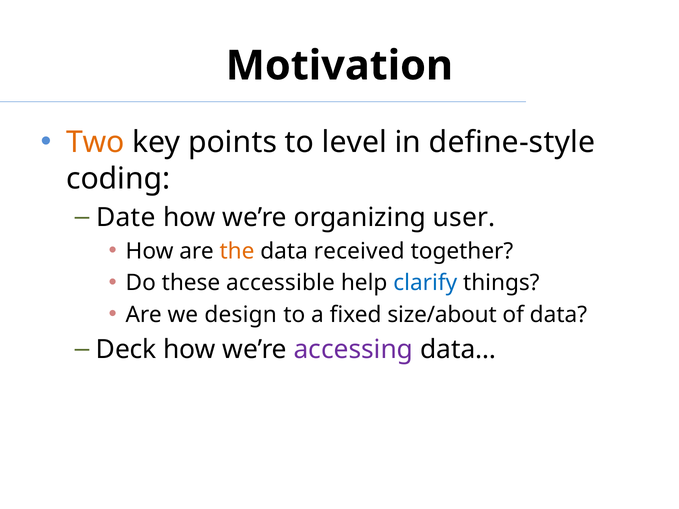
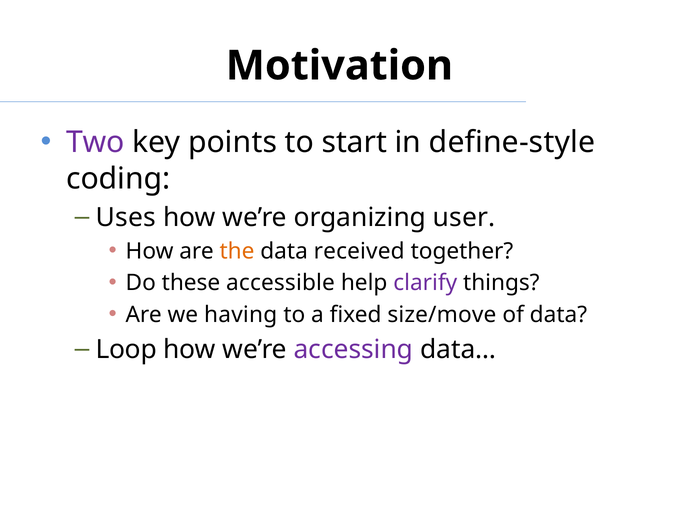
Two colour: orange -> purple
level: level -> start
Date: Date -> Uses
clarify colour: blue -> purple
design: design -> having
size/about: size/about -> size/move
Deck: Deck -> Loop
